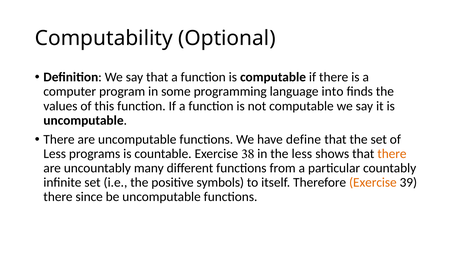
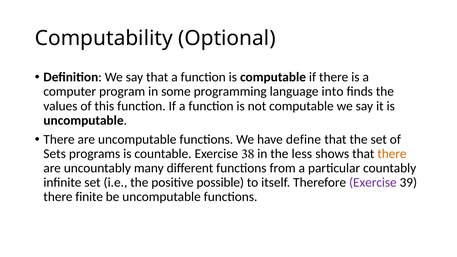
Less at (55, 154): Less -> Sets
symbols: symbols -> possible
Exercise at (373, 183) colour: orange -> purple
since: since -> finite
